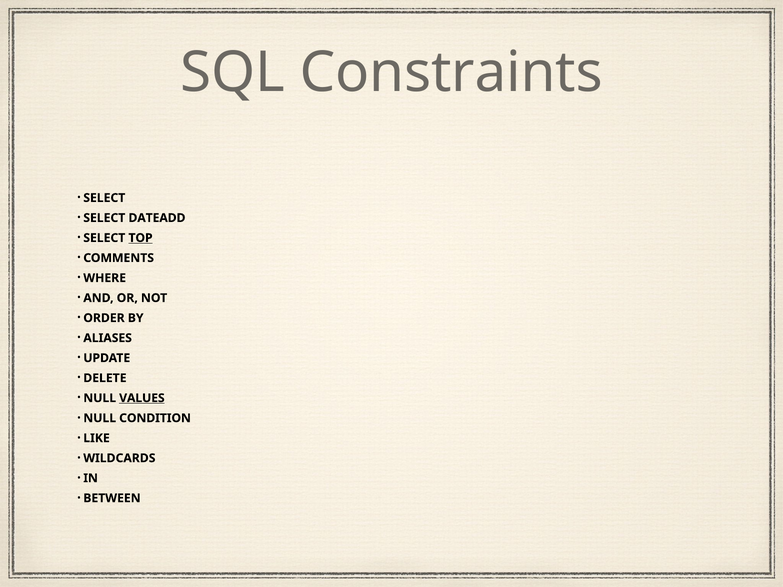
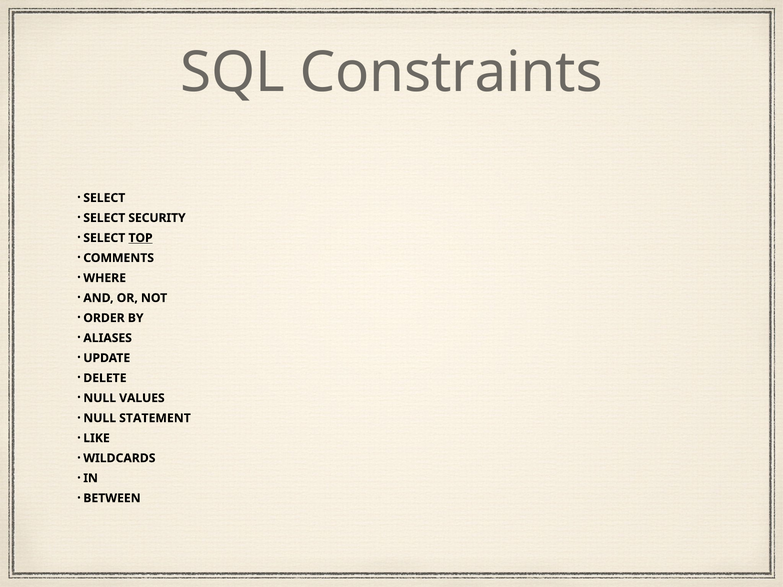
DATEADD: DATEADD -> SECURITY
VALUES underline: present -> none
CONDITION: CONDITION -> STATEMENT
